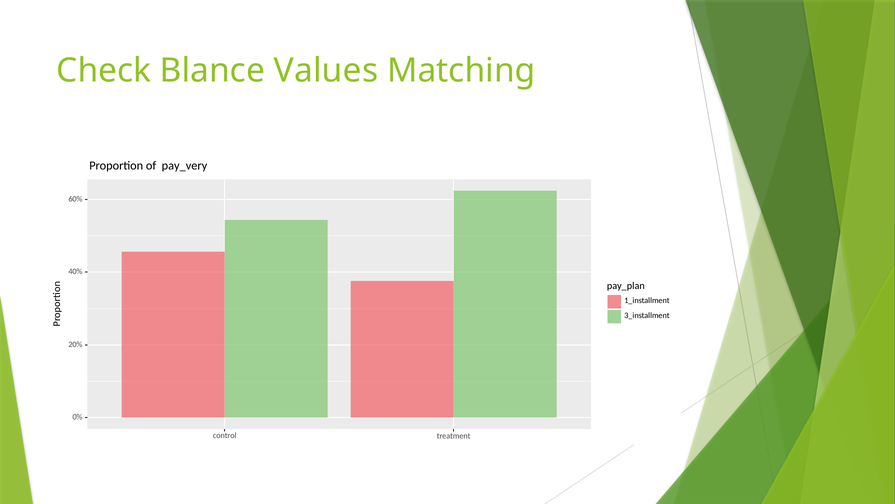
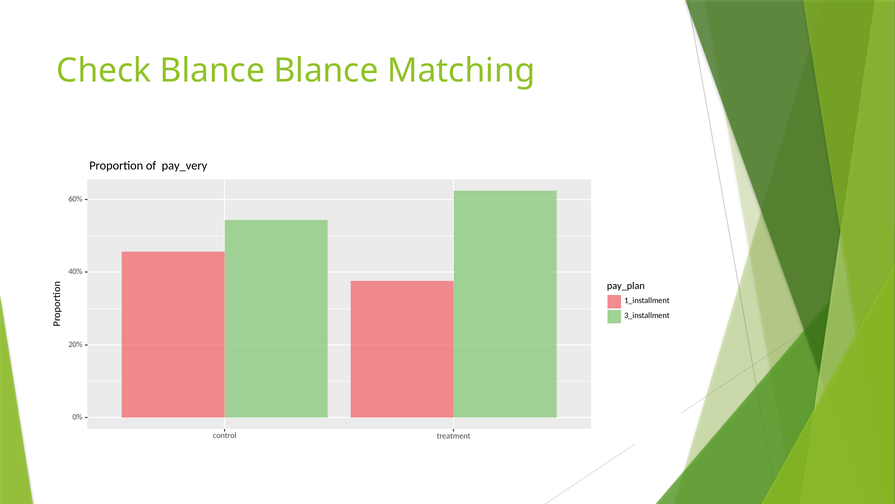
Blance Values: Values -> Blance
